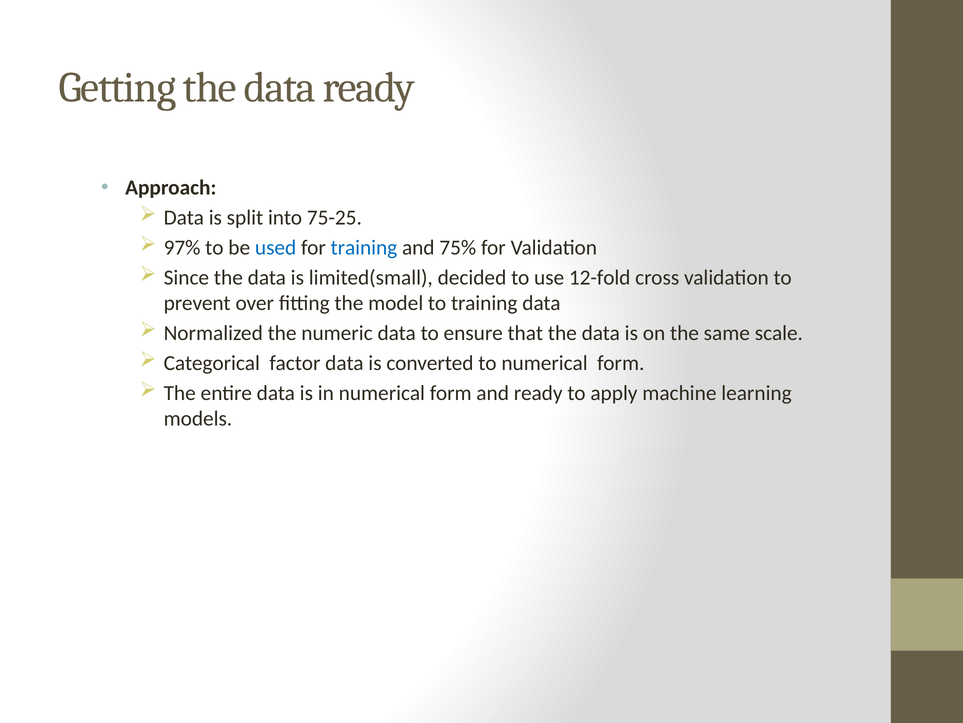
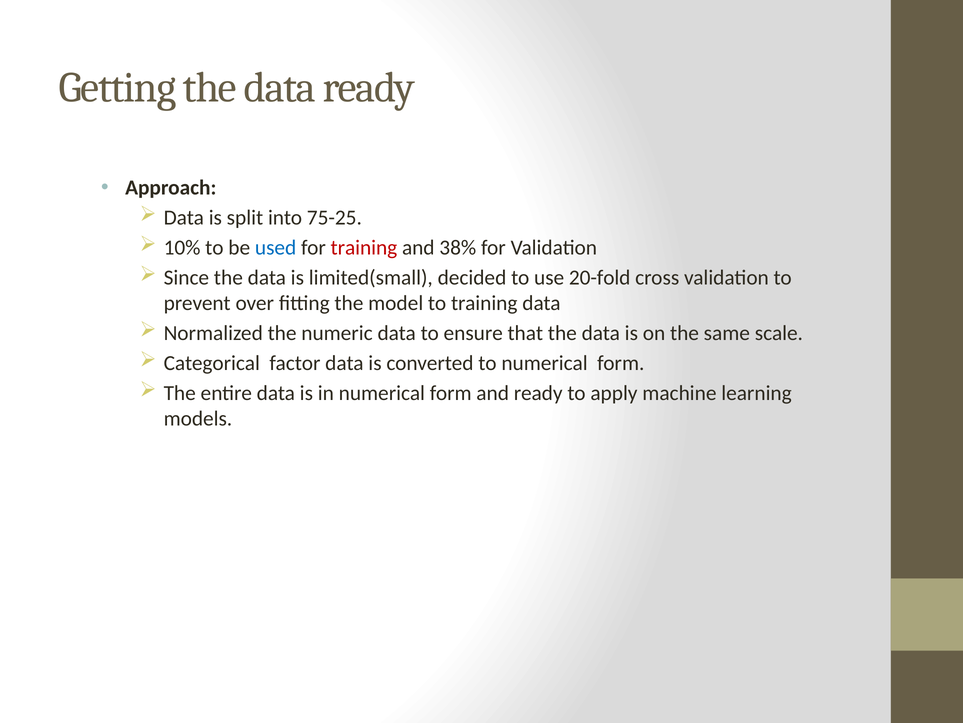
97%: 97% -> 10%
training at (364, 247) colour: blue -> red
75%: 75% -> 38%
12-fold: 12-fold -> 20-fold
